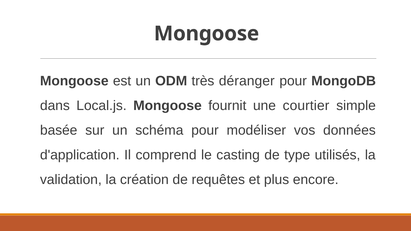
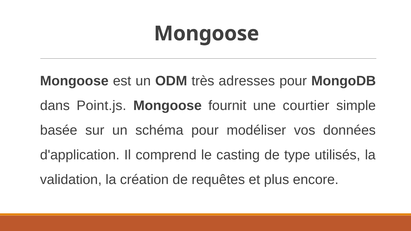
déranger: déranger -> adresses
Local.js: Local.js -> Point.js
